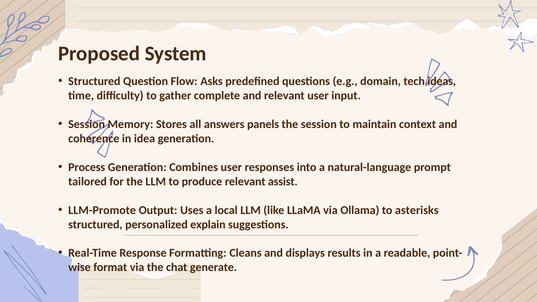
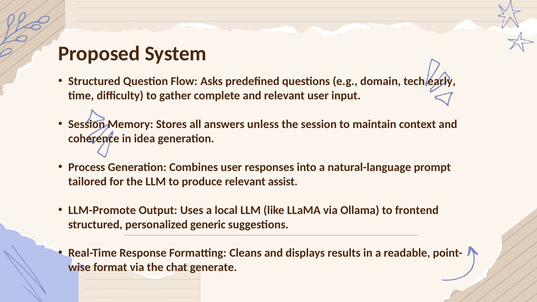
ideas: ideas -> early
panels: panels -> unless
asterisks: asterisks -> frontend
explain: explain -> generic
